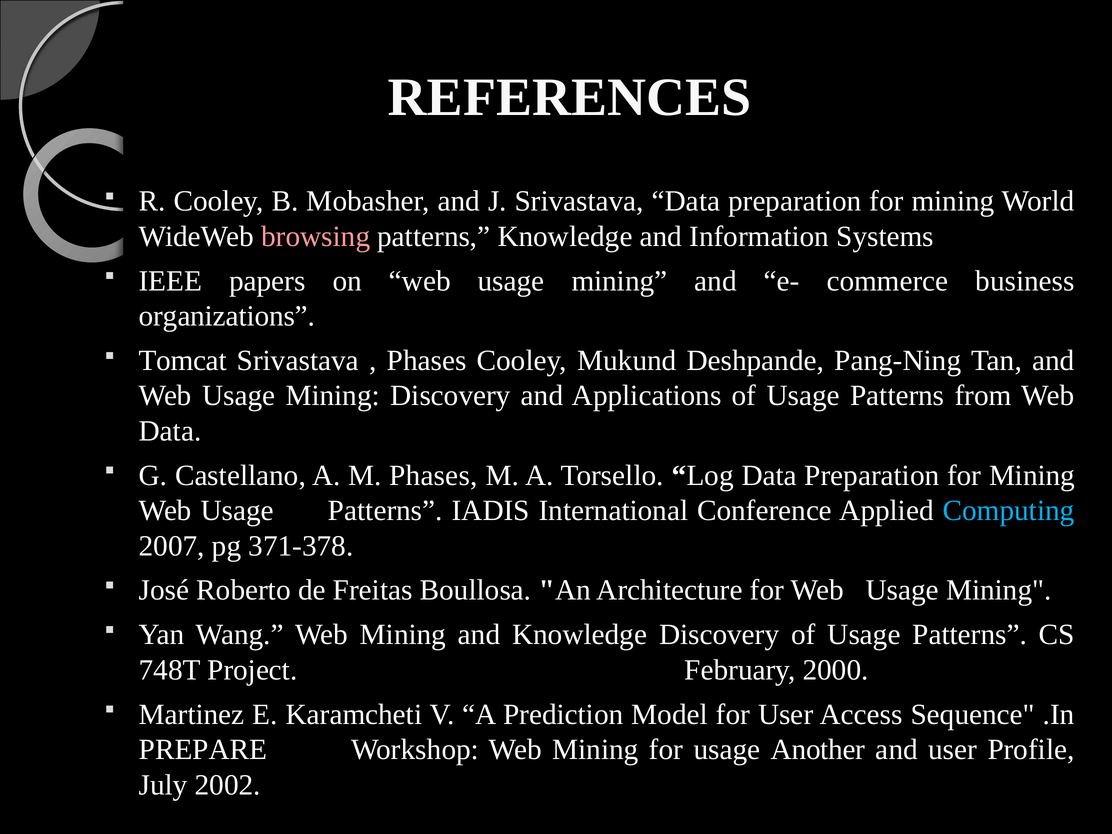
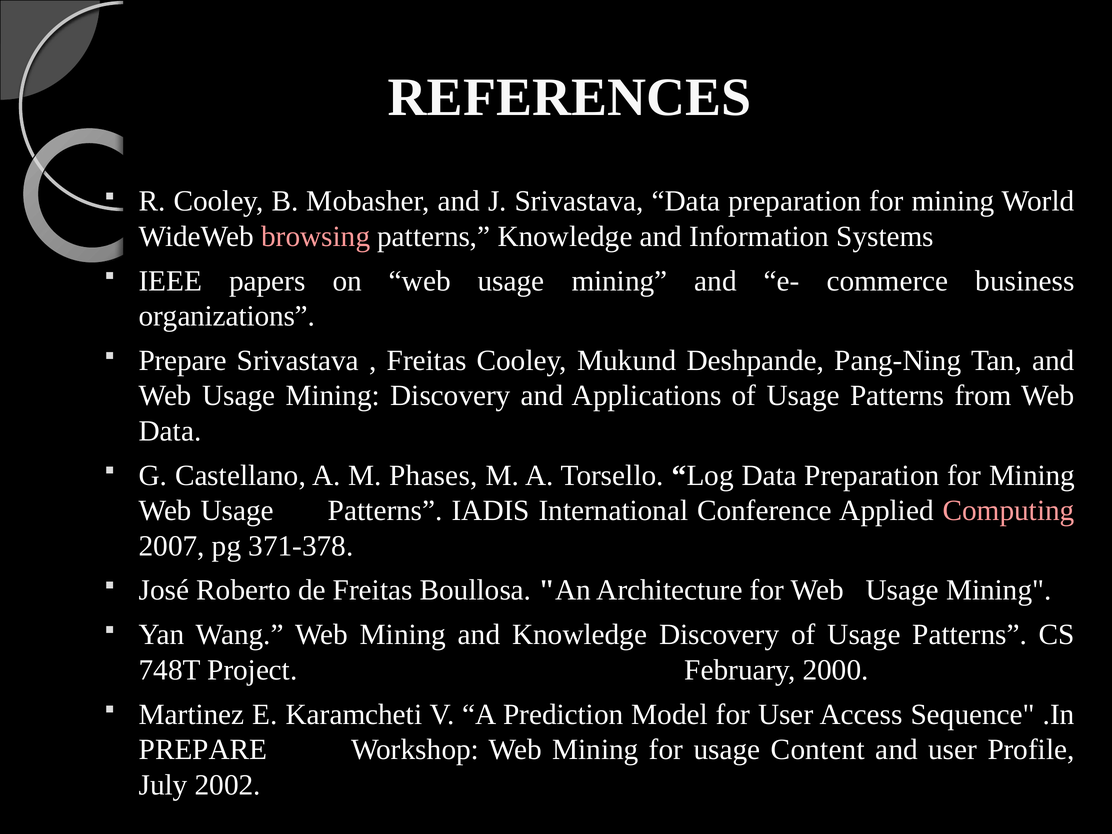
Tomcat at (183, 361): Tomcat -> Prepare
Phases at (427, 361): Phases -> Freitas
Computing colour: light blue -> pink
Another: Another -> Content
